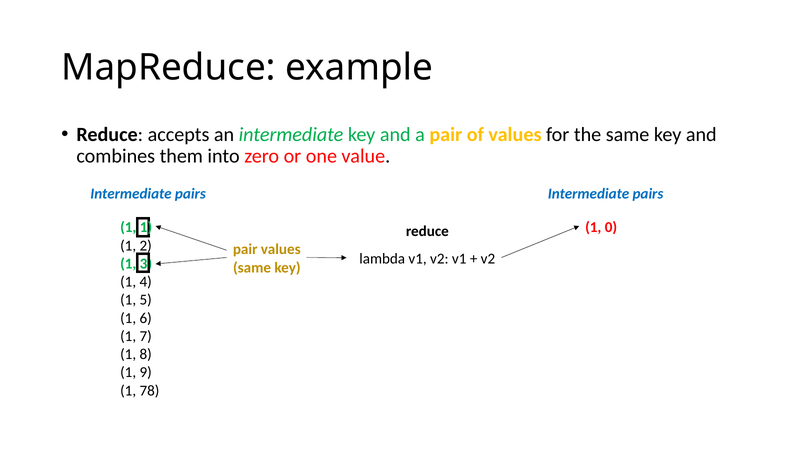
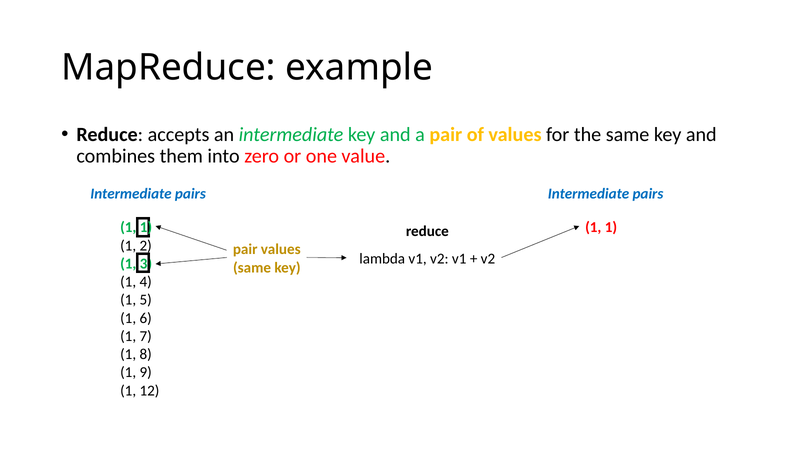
0 at (611, 227): 0 -> 1
78: 78 -> 12
